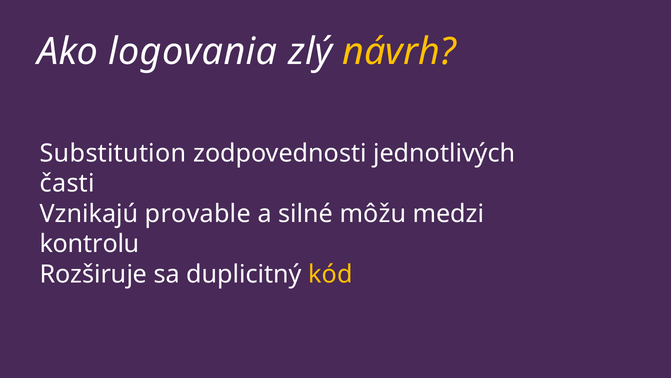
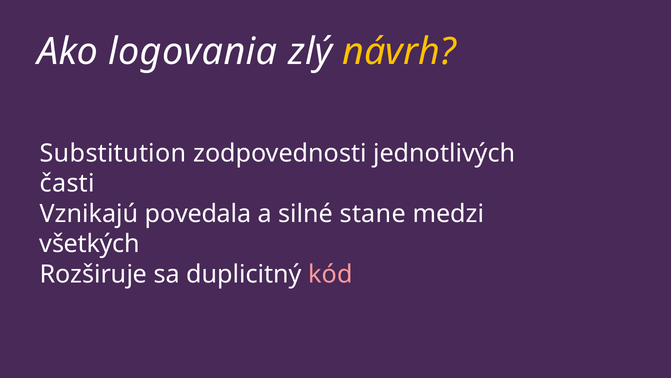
provable: provable -> povedala
môžu: môžu -> stane
kontrolu: kontrolu -> všetkých
kód colour: yellow -> pink
